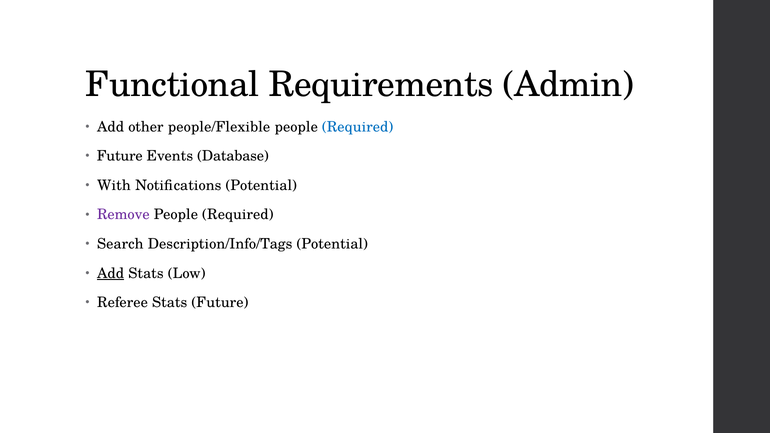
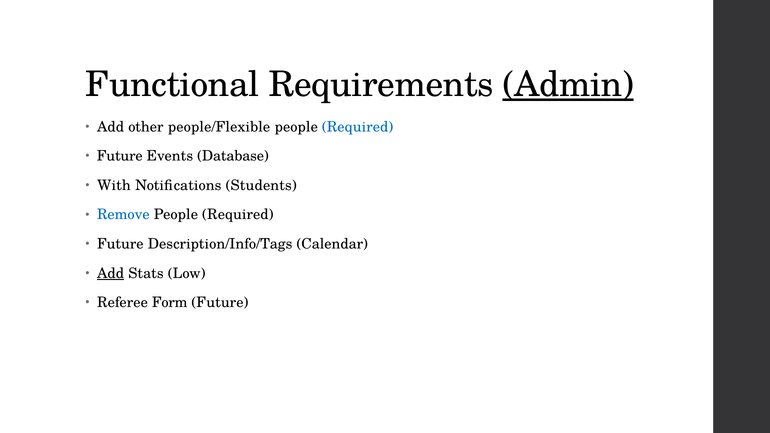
Admin underline: none -> present
Notifications Potential: Potential -> Students
Remove colour: purple -> blue
Search at (120, 244): Search -> Future
Description/Info/Tags Potential: Potential -> Calendar
Referee Stats: Stats -> Form
